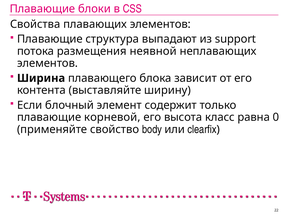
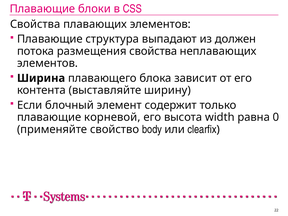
support: support -> должен
размещения неявной: неявной -> свойства
класс: класс -> width
